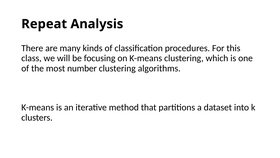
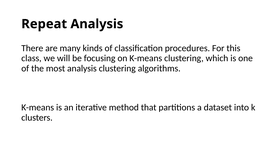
most number: number -> analysis
